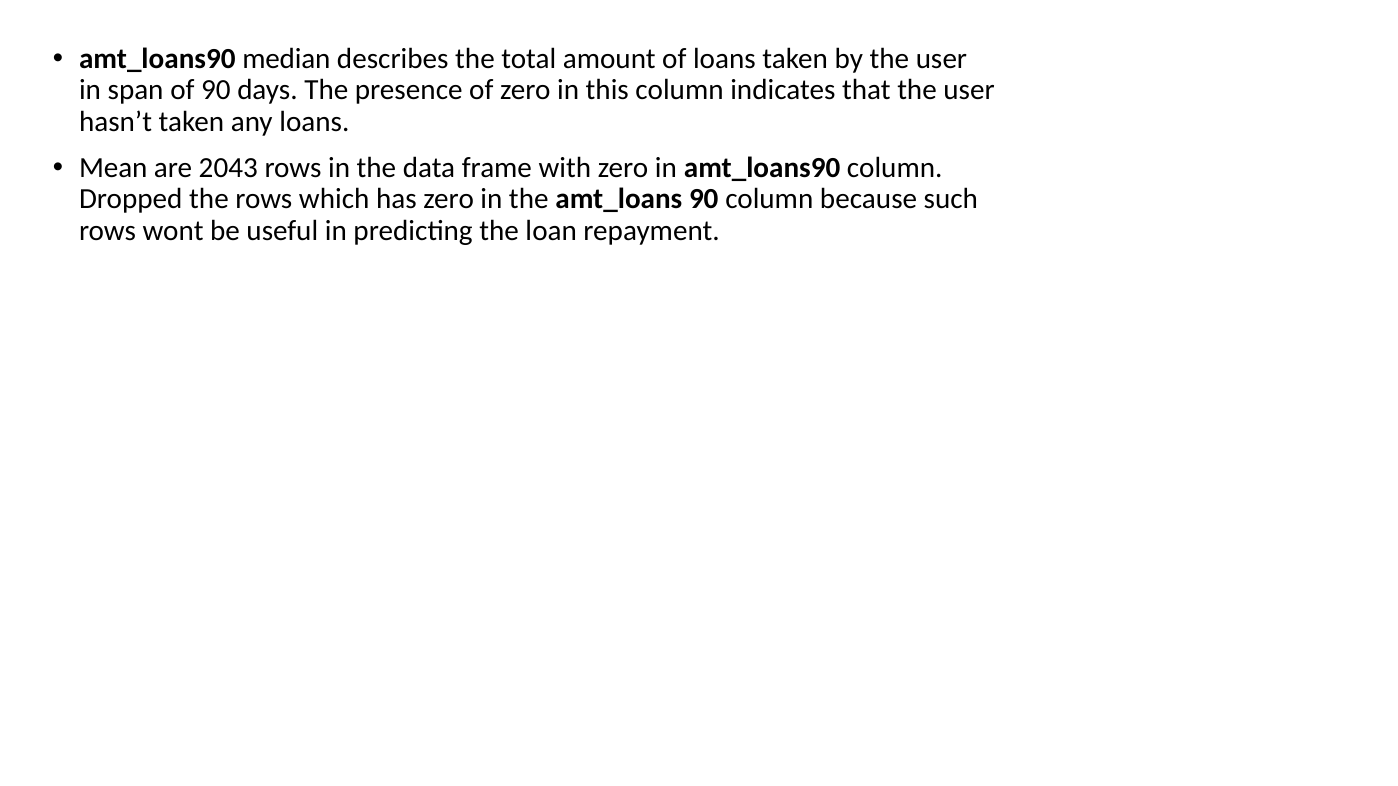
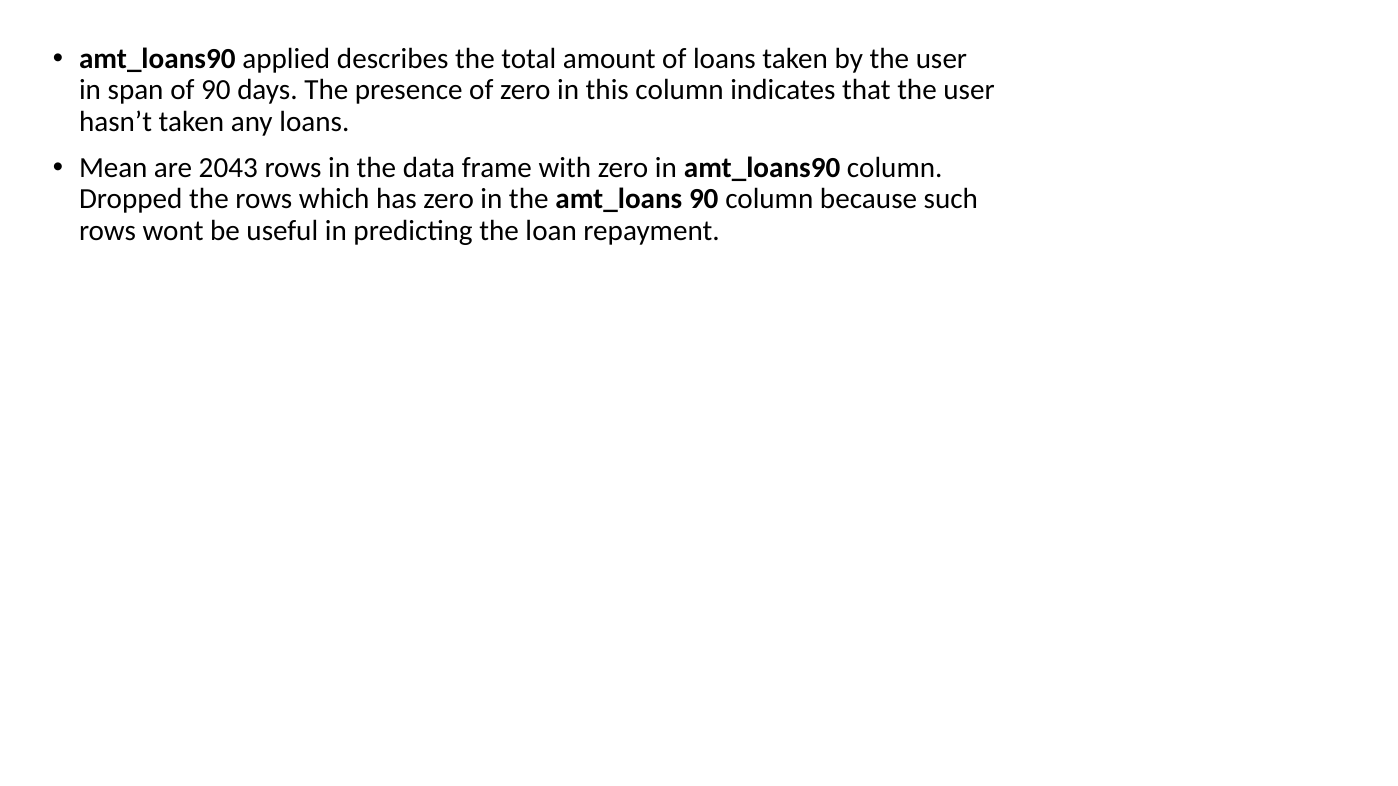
median: median -> applied
